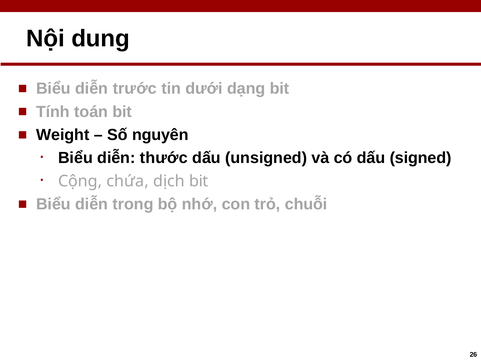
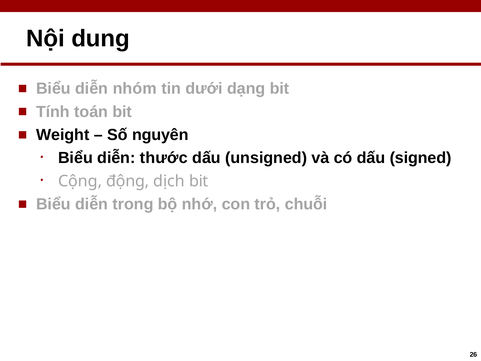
trước: trước -> nhóm
chứa: chứa -> động
